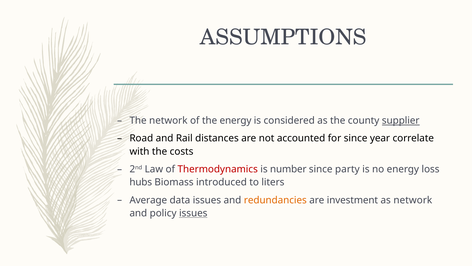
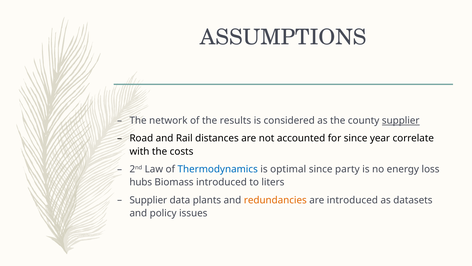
the energy: energy -> results
Thermodynamics colour: red -> blue
number: number -> optimal
Average at (148, 200): Average -> Supplier
data issues: issues -> plants
are investment: investment -> introduced
as network: network -> datasets
issues at (193, 213) underline: present -> none
